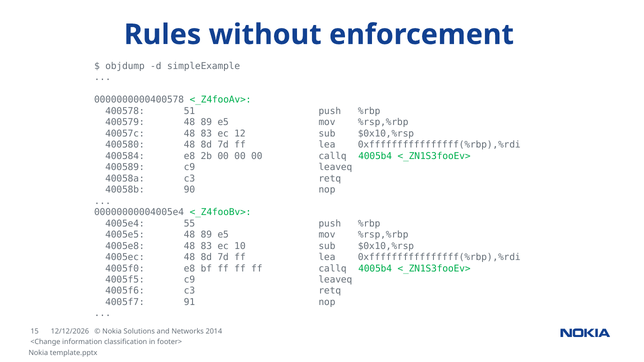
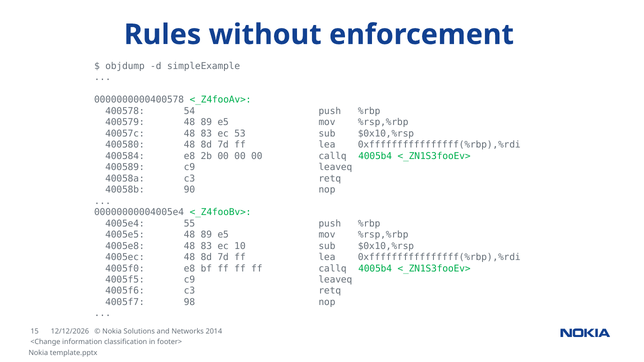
51: 51 -> 54
12: 12 -> 53
91: 91 -> 98
